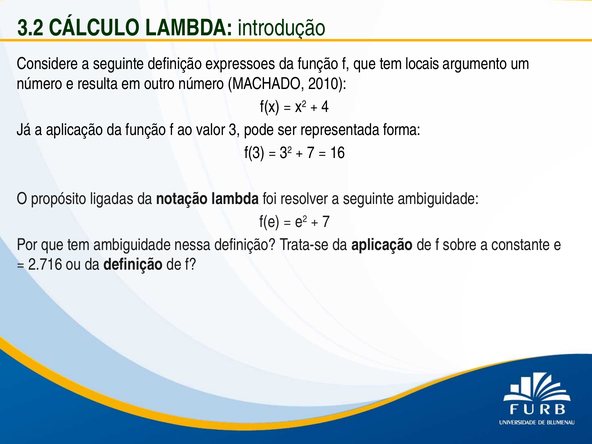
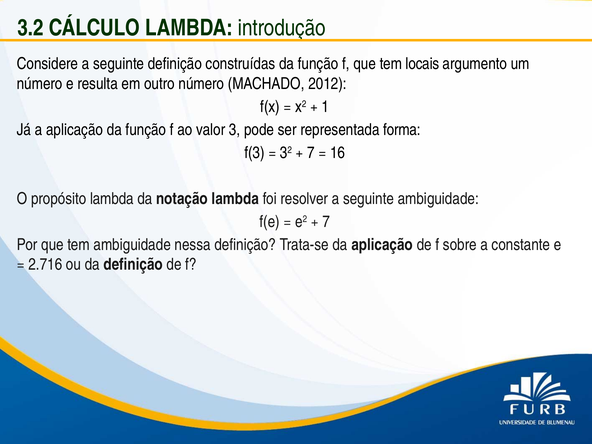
expressoes: expressoes -> construídas
2010: 2010 -> 2012
4: 4 -> 1
propósito ligadas: ligadas -> lambda
